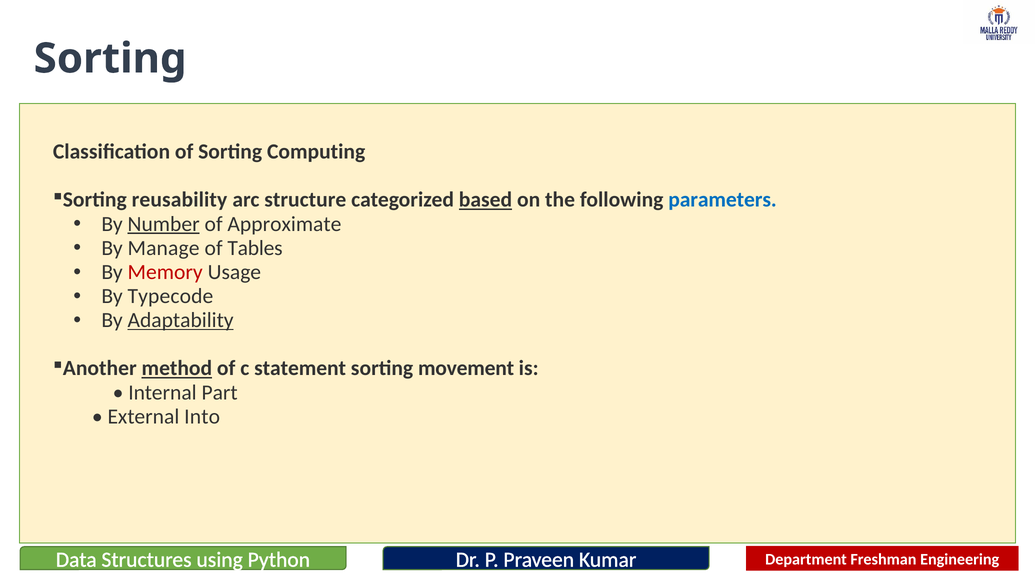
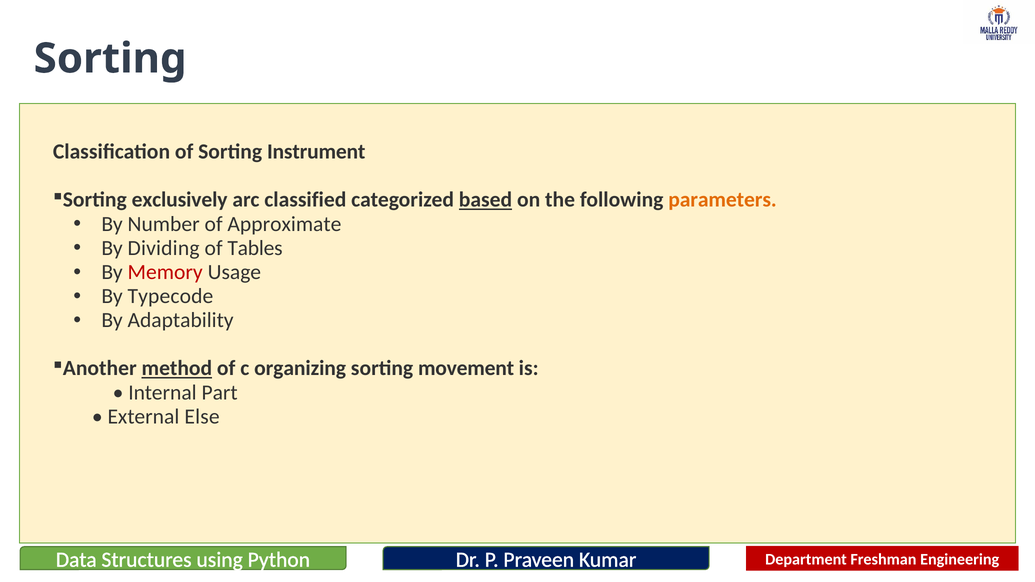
Computing: Computing -> Instrument
reusability: reusability -> exclusively
structure: structure -> classified
parameters colour: blue -> orange
Number underline: present -> none
Manage: Manage -> Dividing
Adaptability underline: present -> none
statement: statement -> organizing
Into: Into -> Else
